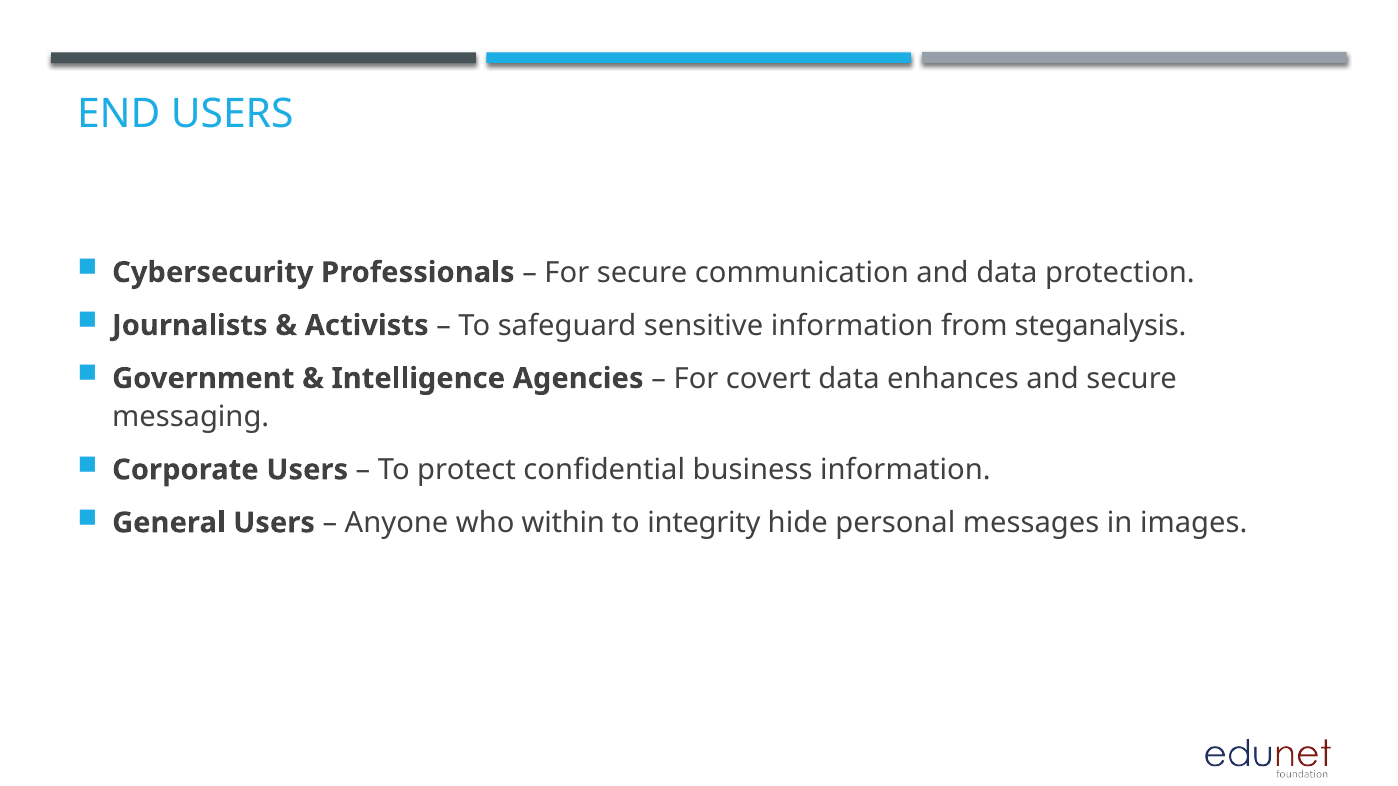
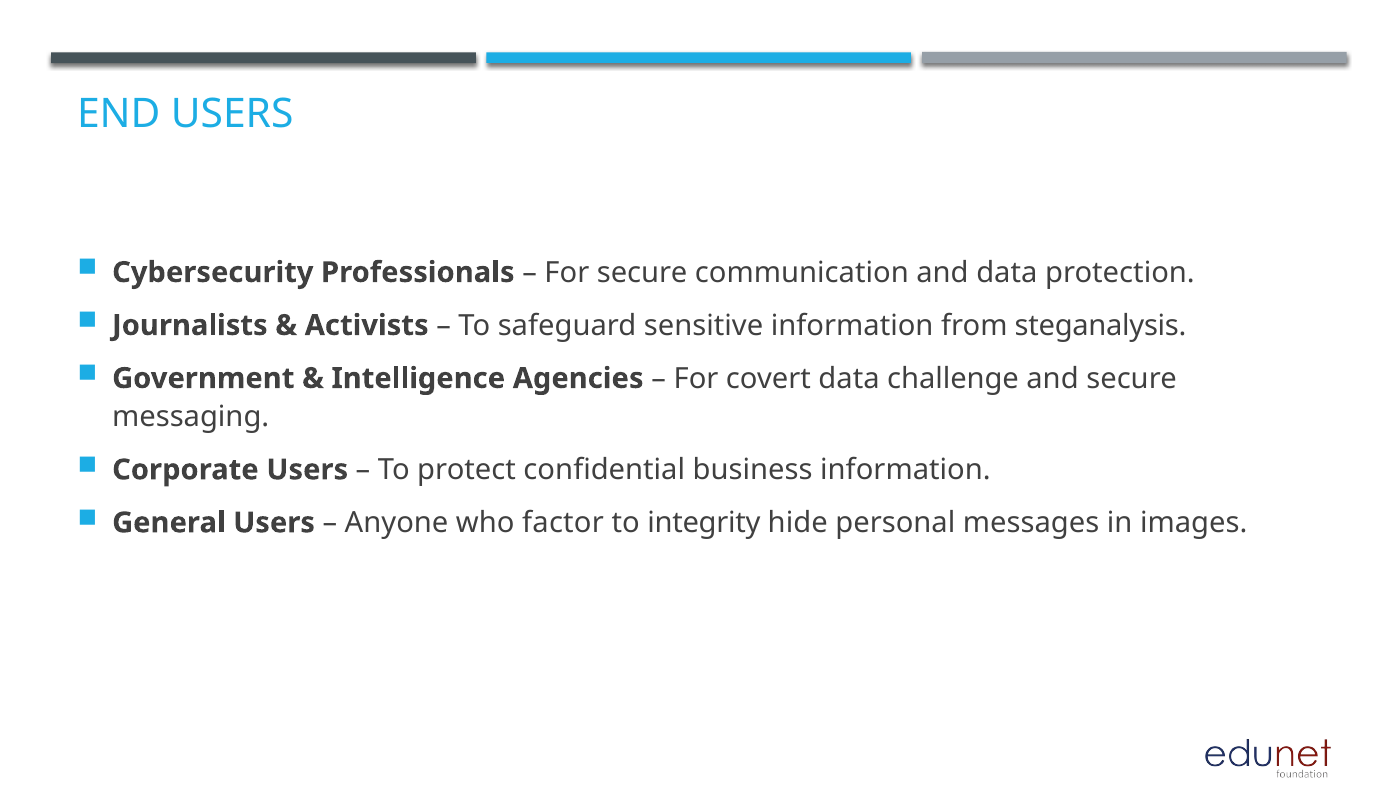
enhances: enhances -> challenge
within: within -> factor
